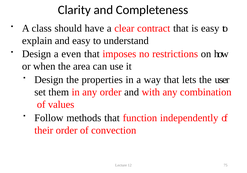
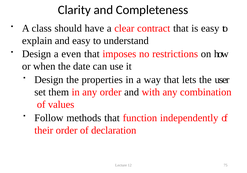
area: area -> date
convection: convection -> declaration
